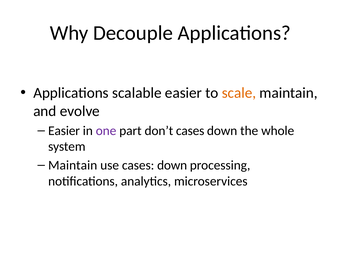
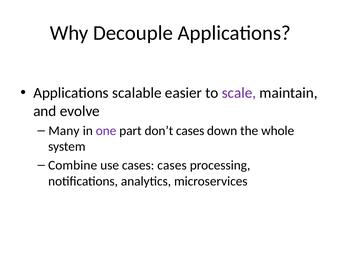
scale colour: orange -> purple
Easier at (64, 131): Easier -> Many
Maintain at (73, 165): Maintain -> Combine
use cases down: down -> cases
